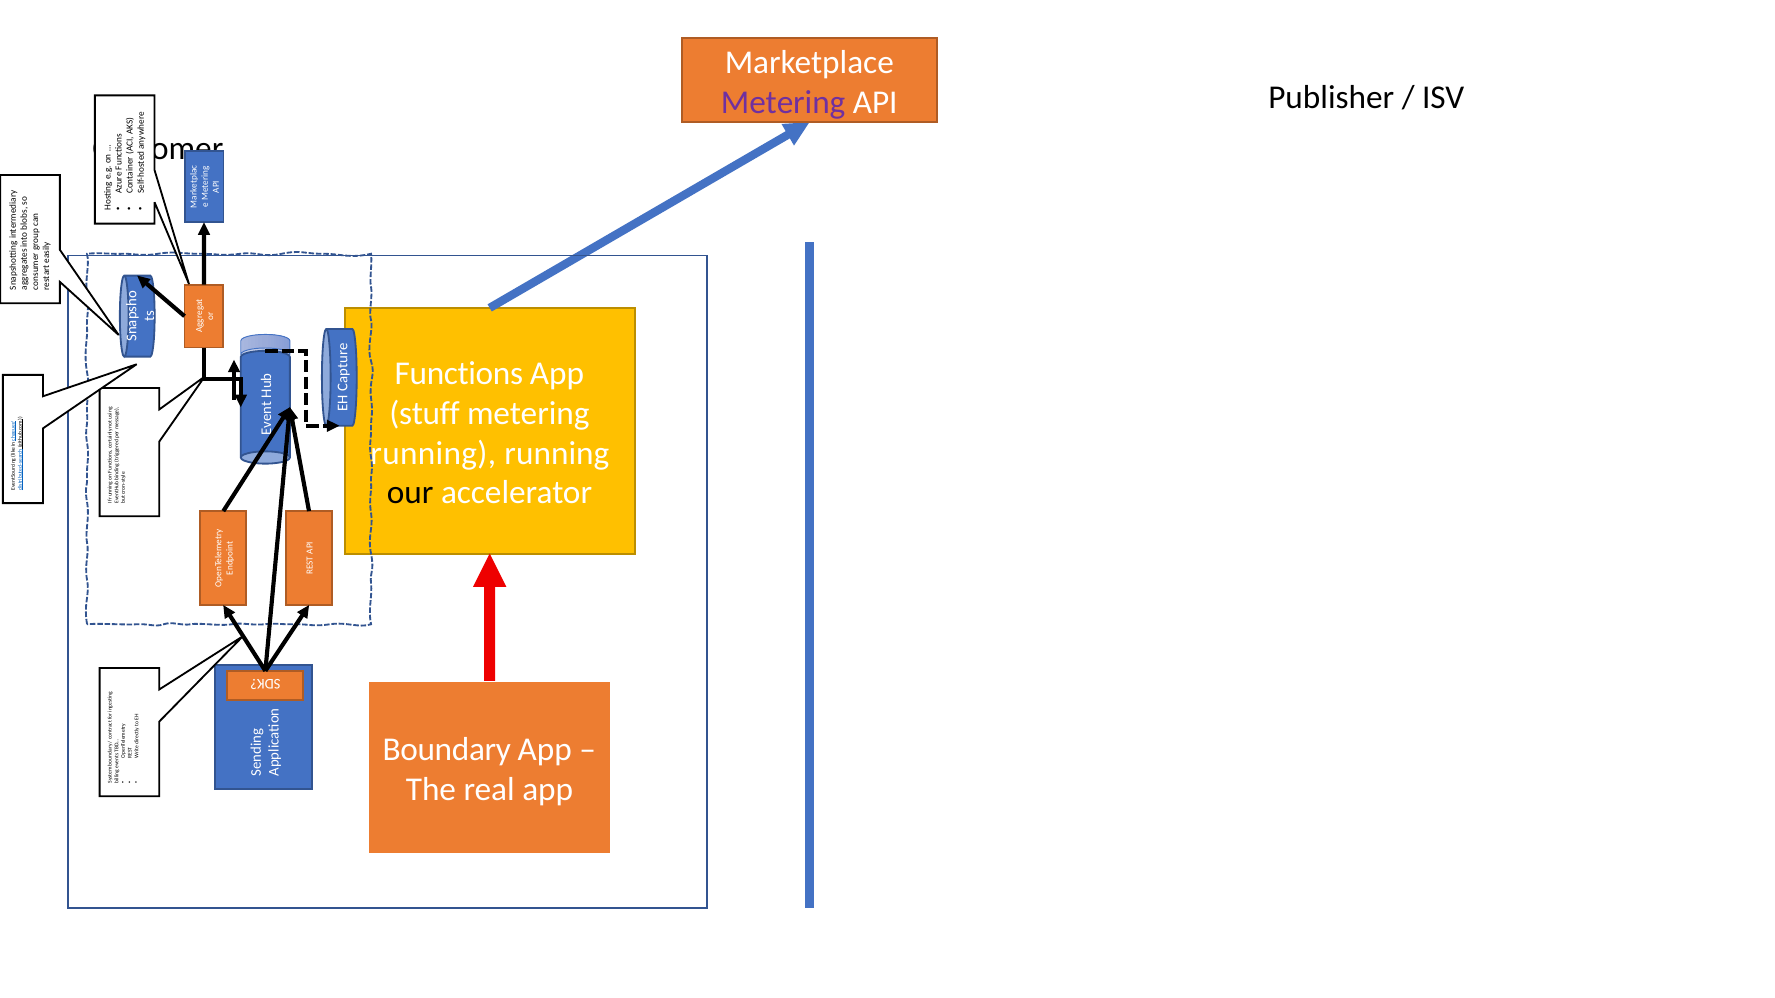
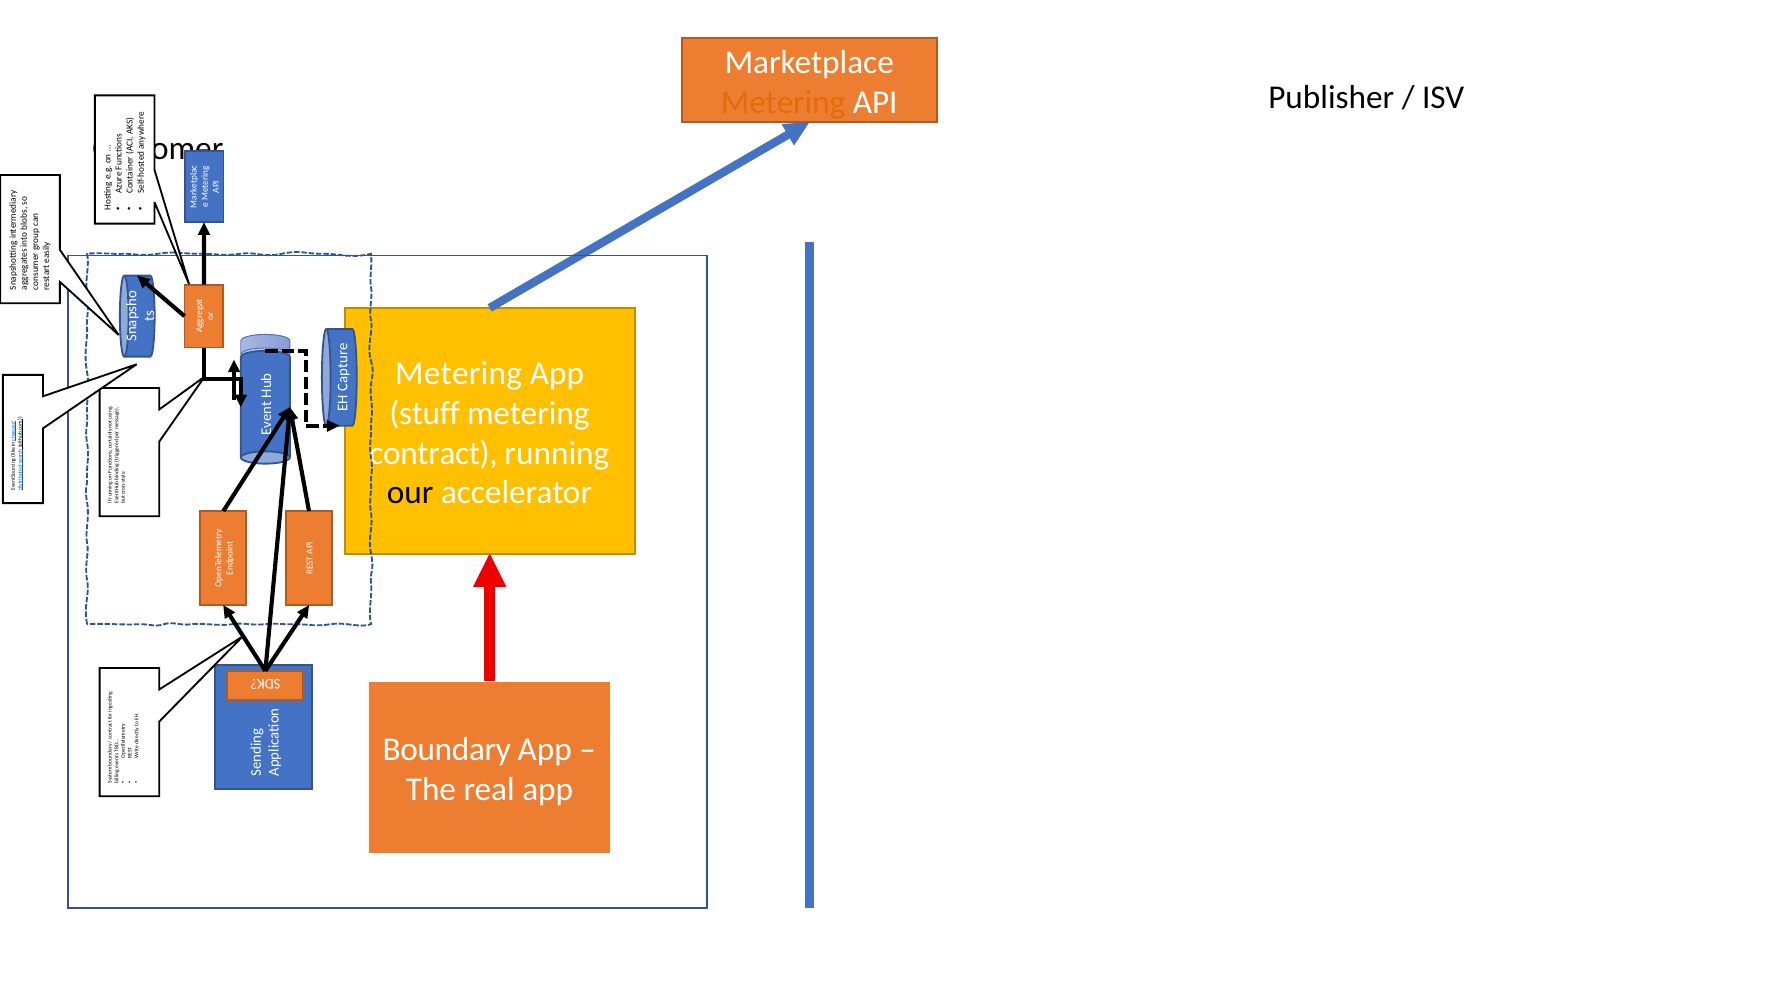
Metering at (783, 103) colour: purple -> orange
Functions at (459, 373): Functions -> Metering
running at (433, 453): running -> contract
